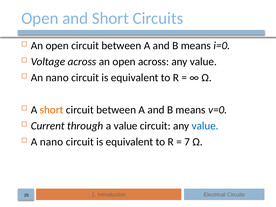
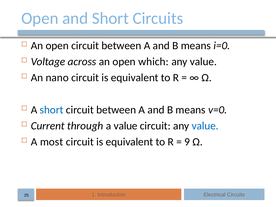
open across: across -> which
short at (52, 110) colour: orange -> blue
A nano: nano -> most
7: 7 -> 9
